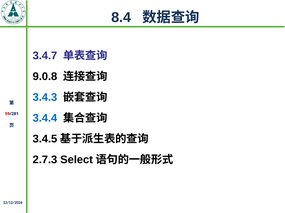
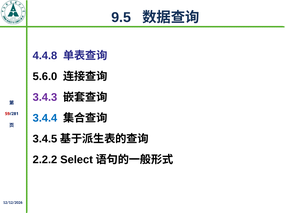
8.4: 8.4 -> 9.5
3.4.7: 3.4.7 -> 4.4.8
9.0.8: 9.0.8 -> 5.6.0
3.4.3 colour: blue -> purple
2.7.3: 2.7.3 -> 2.2.2
